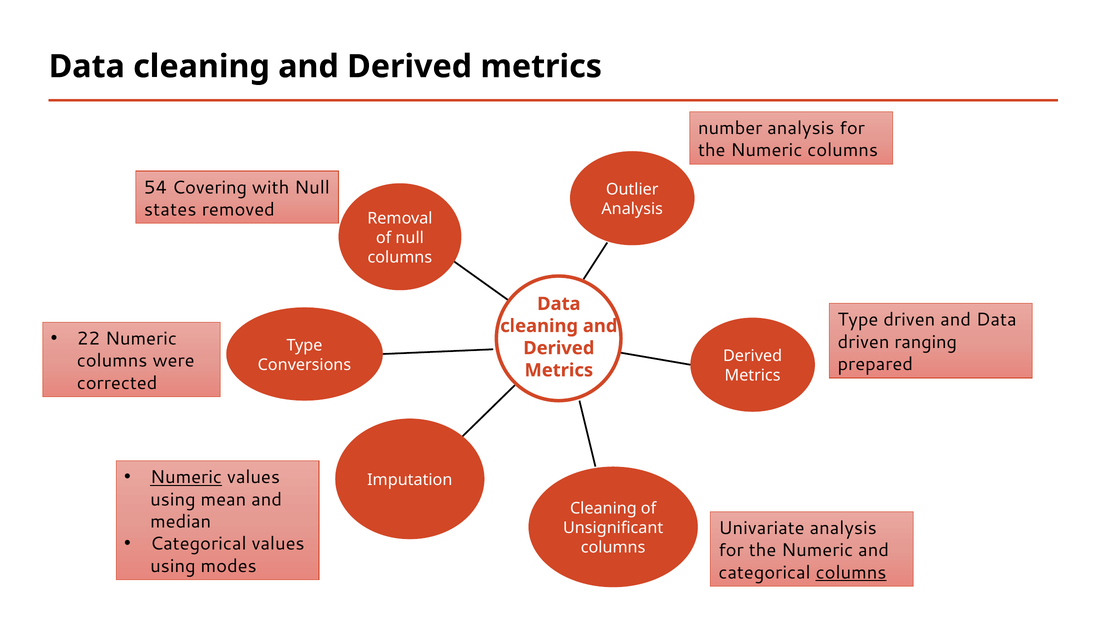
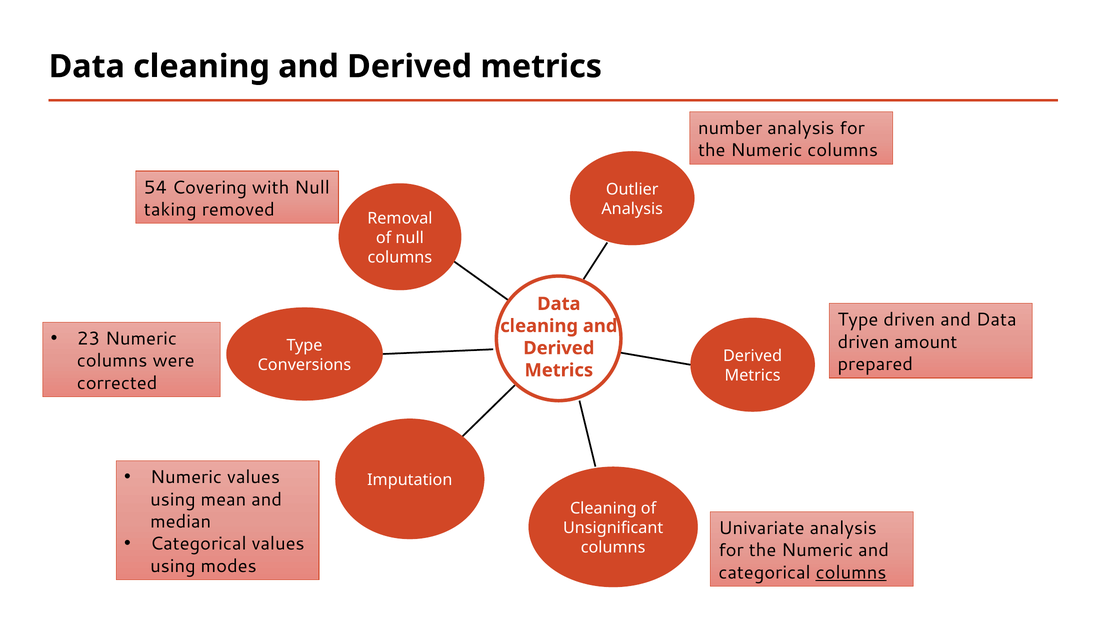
states: states -> taking
22: 22 -> 23
ranging: ranging -> amount
Numeric at (186, 477) underline: present -> none
